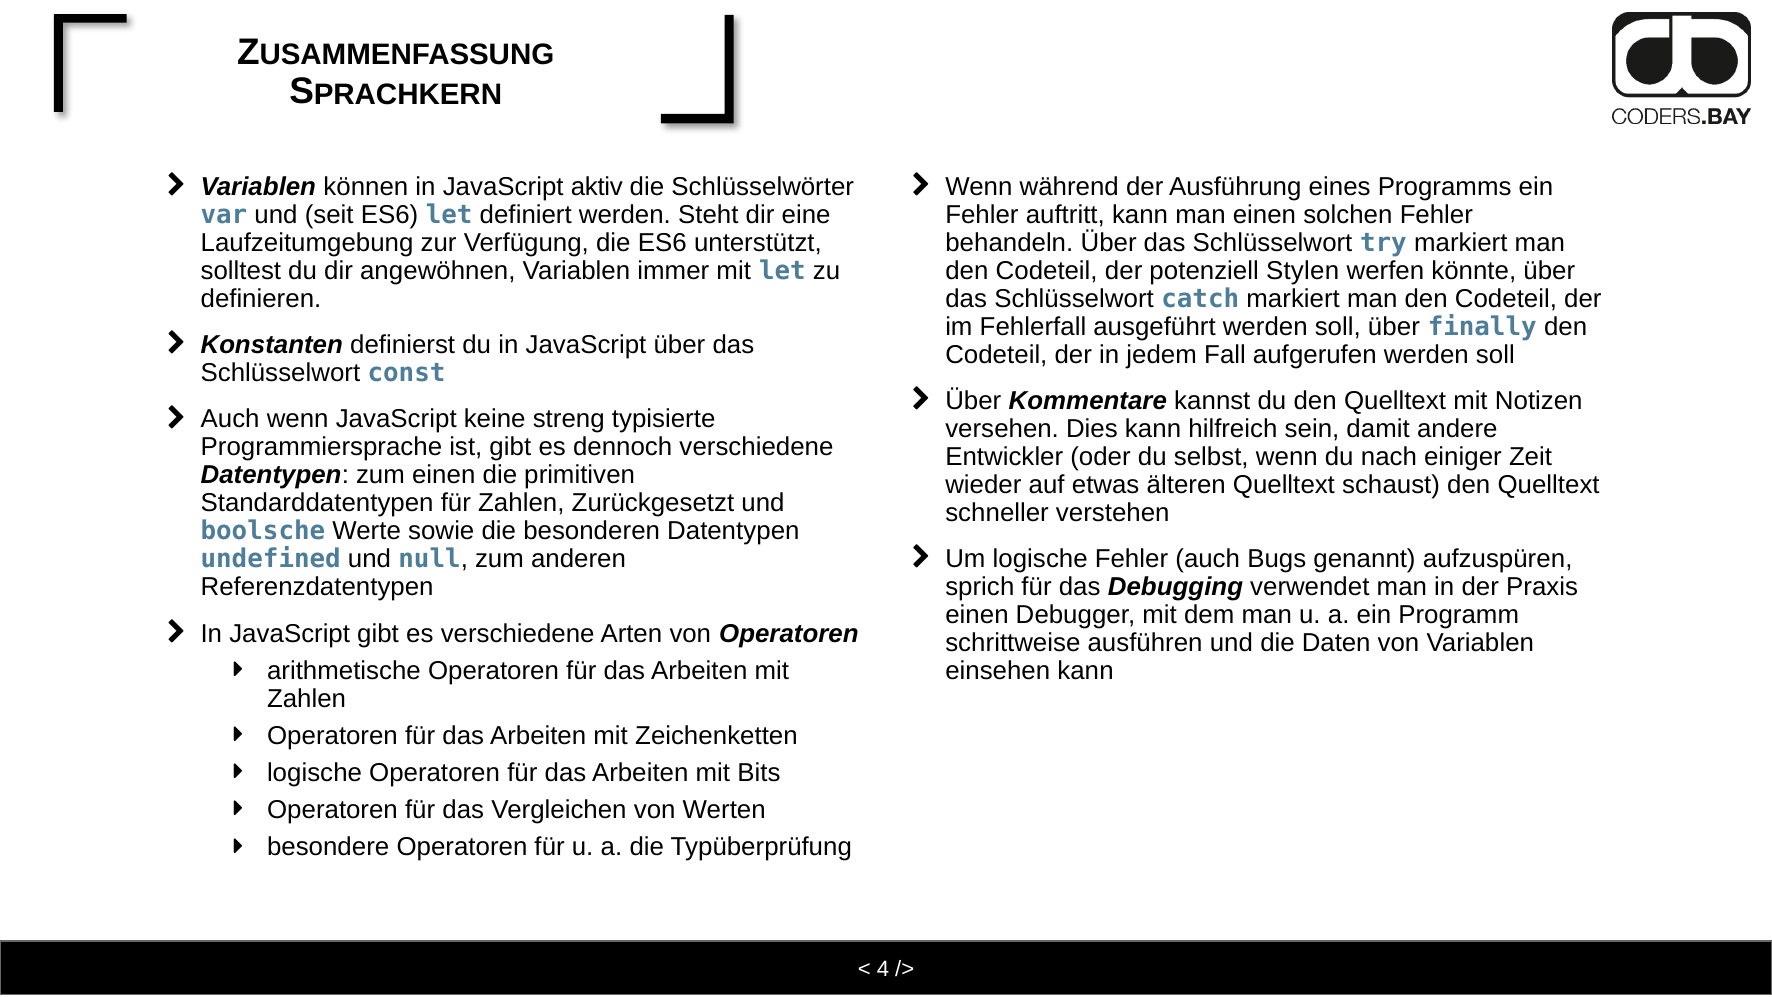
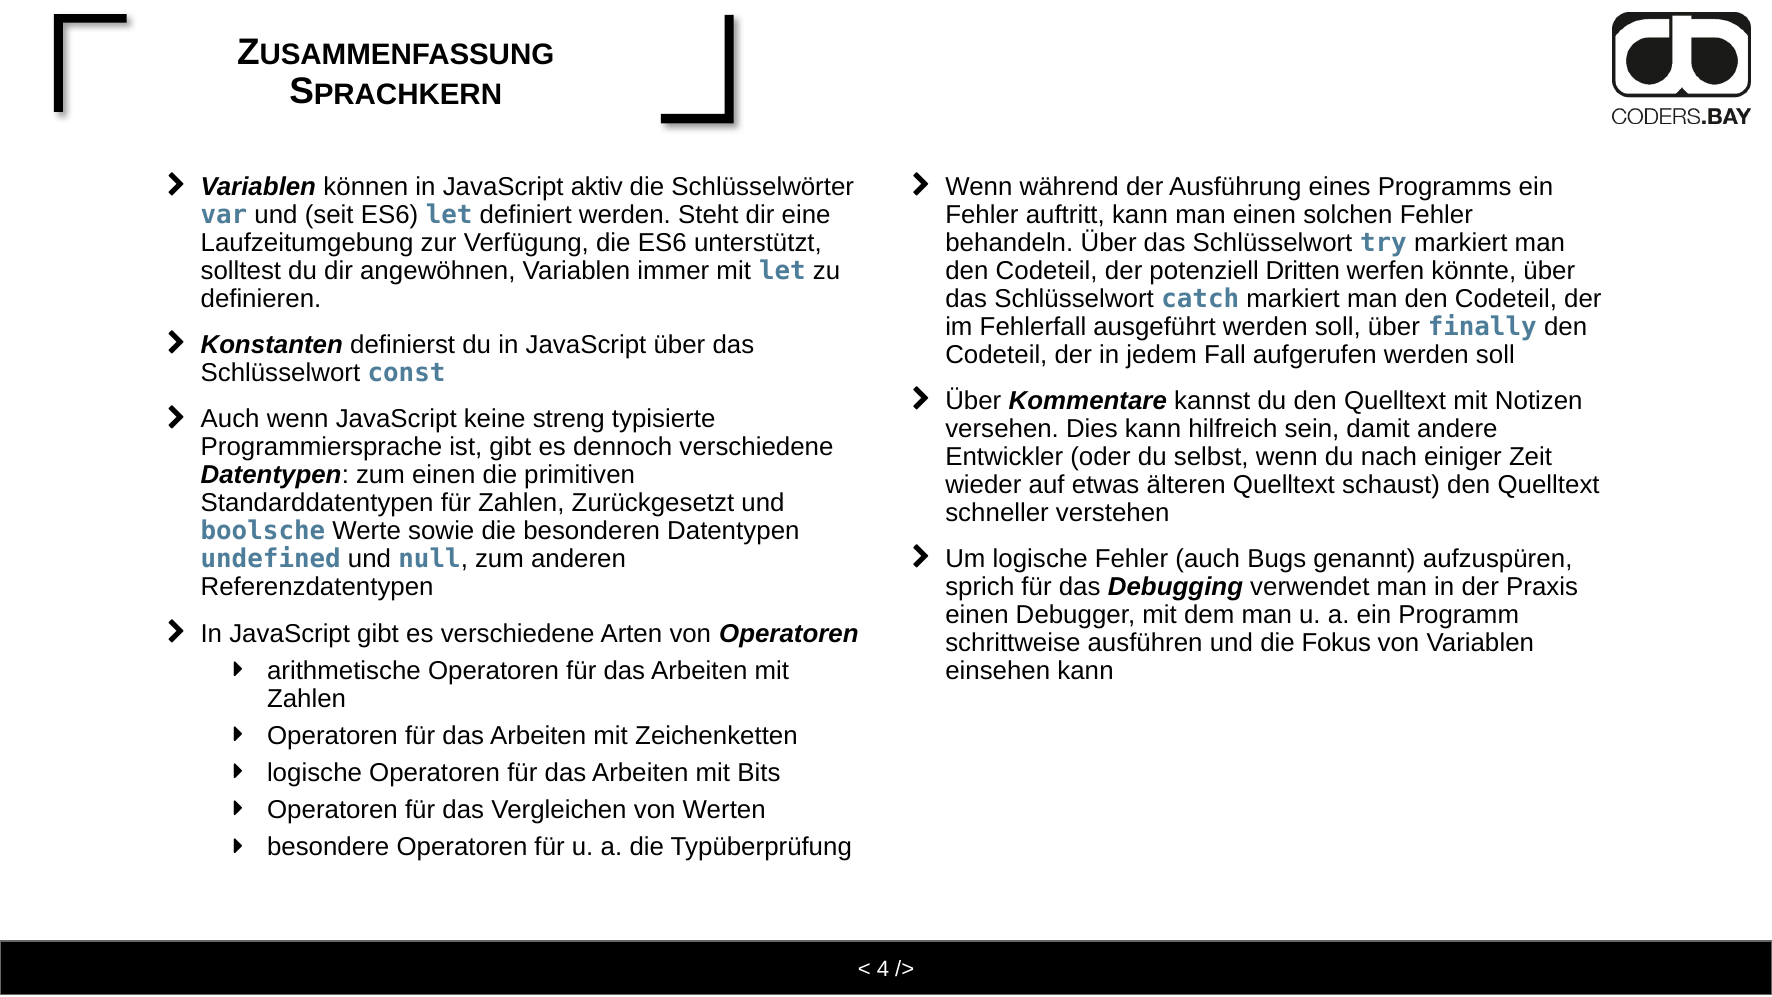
Stylen: Stylen -> Dritten
Daten: Daten -> Fokus
